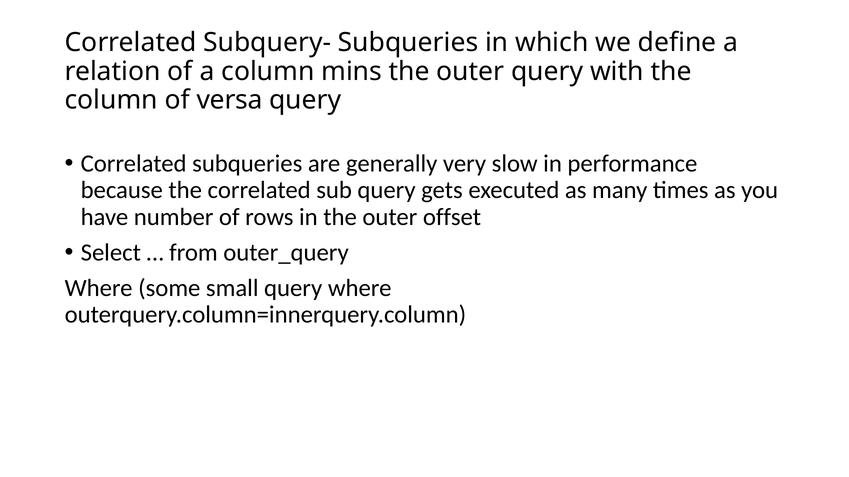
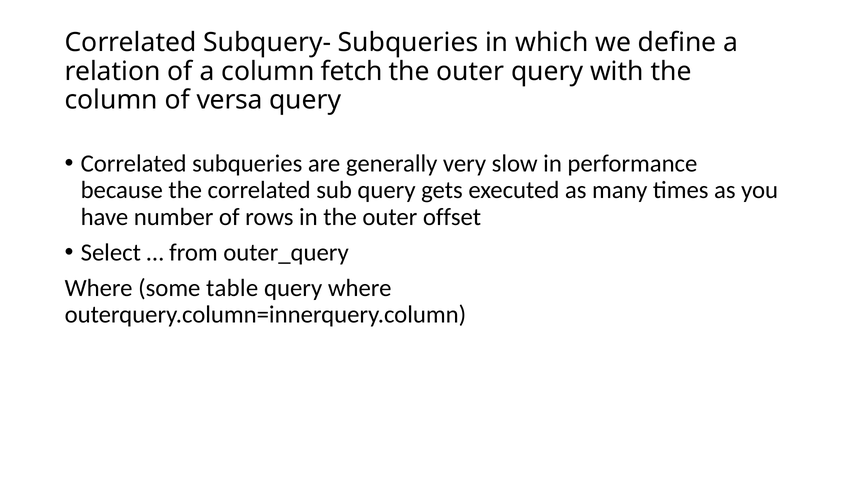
mins: mins -> fetch
small: small -> table
